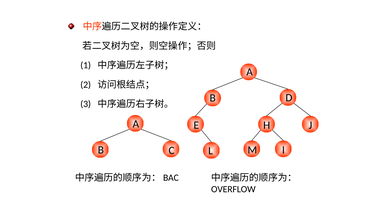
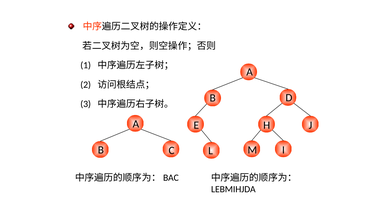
OVERFLOW: OVERFLOW -> LEBMIHJDA
